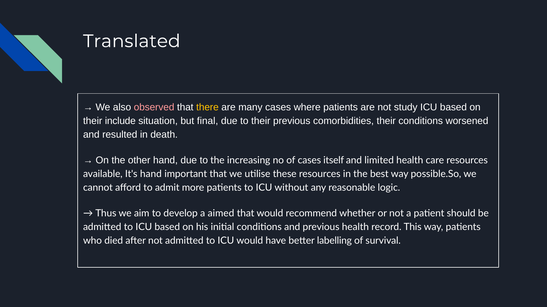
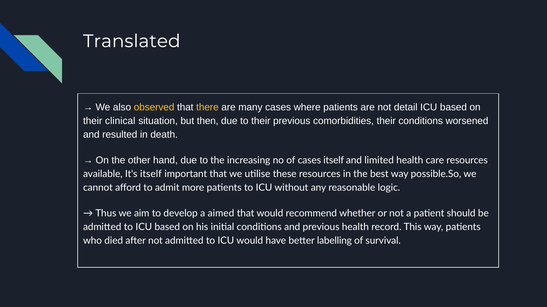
observed colour: pink -> yellow
study: study -> detail
include: include -> clinical
final: final -> then
It's hand: hand -> itself
